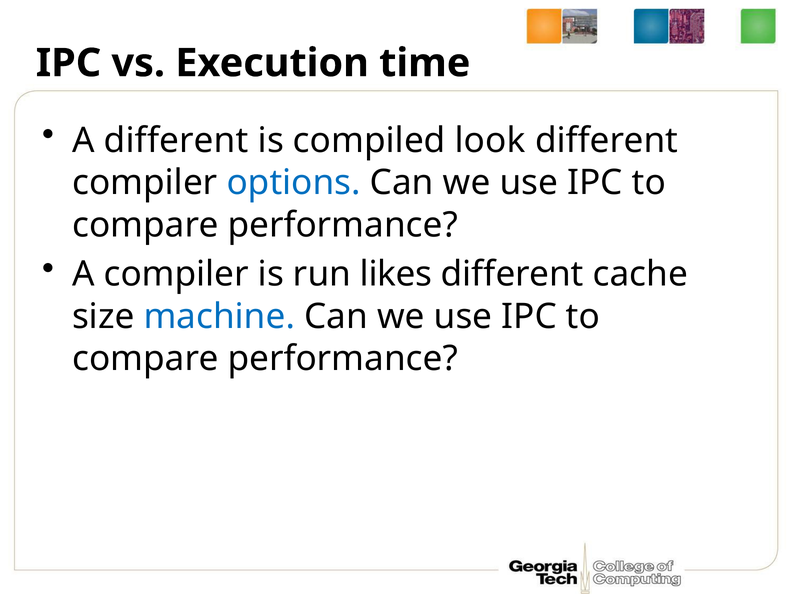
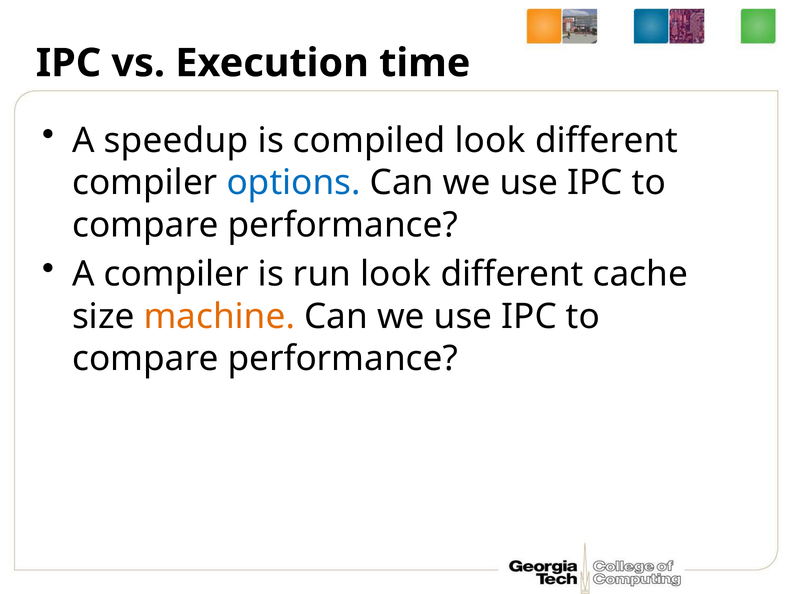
A different: different -> speedup
run likes: likes -> look
machine colour: blue -> orange
